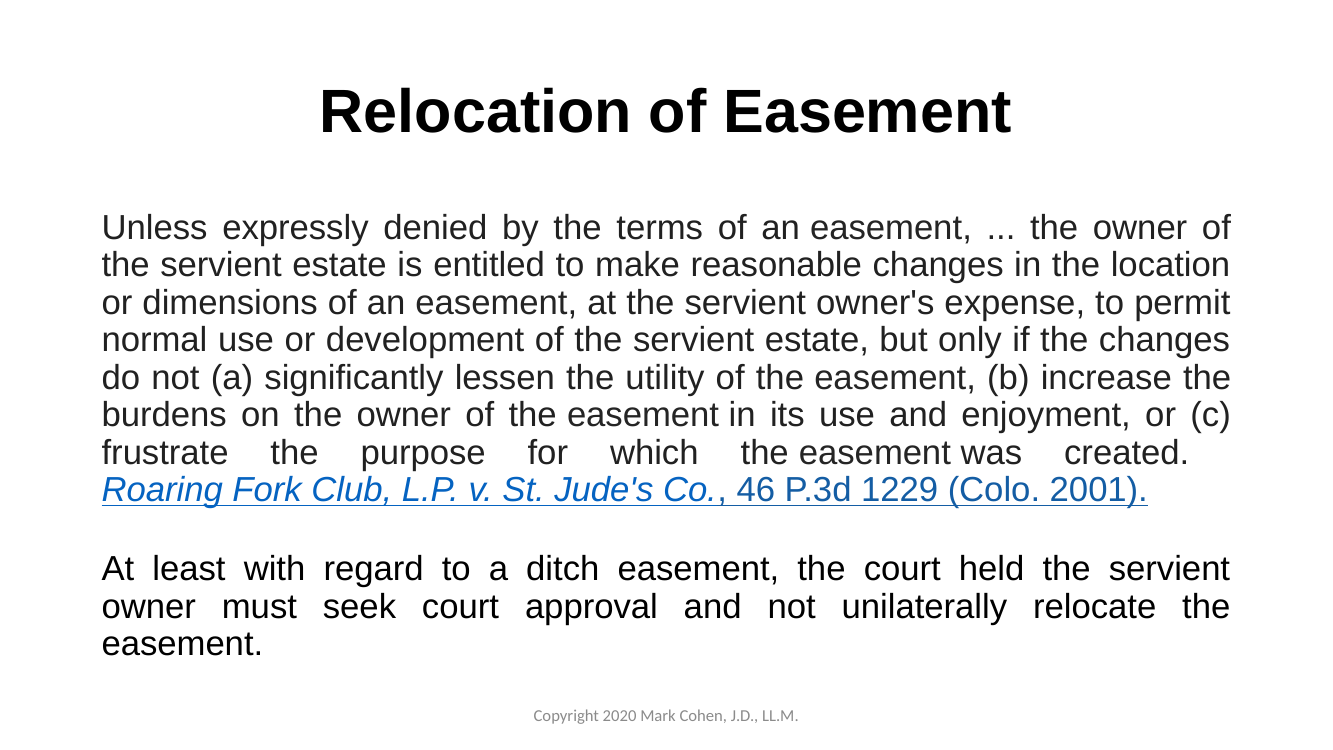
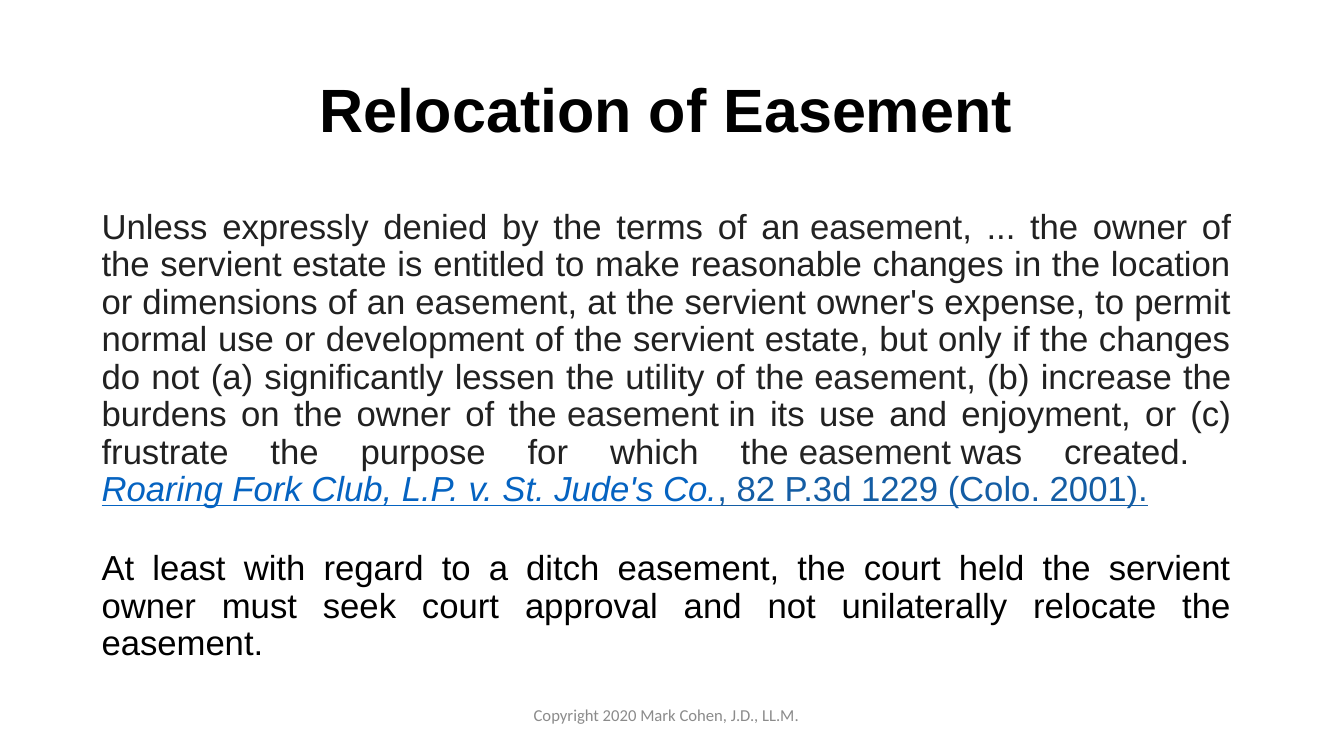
46: 46 -> 82
